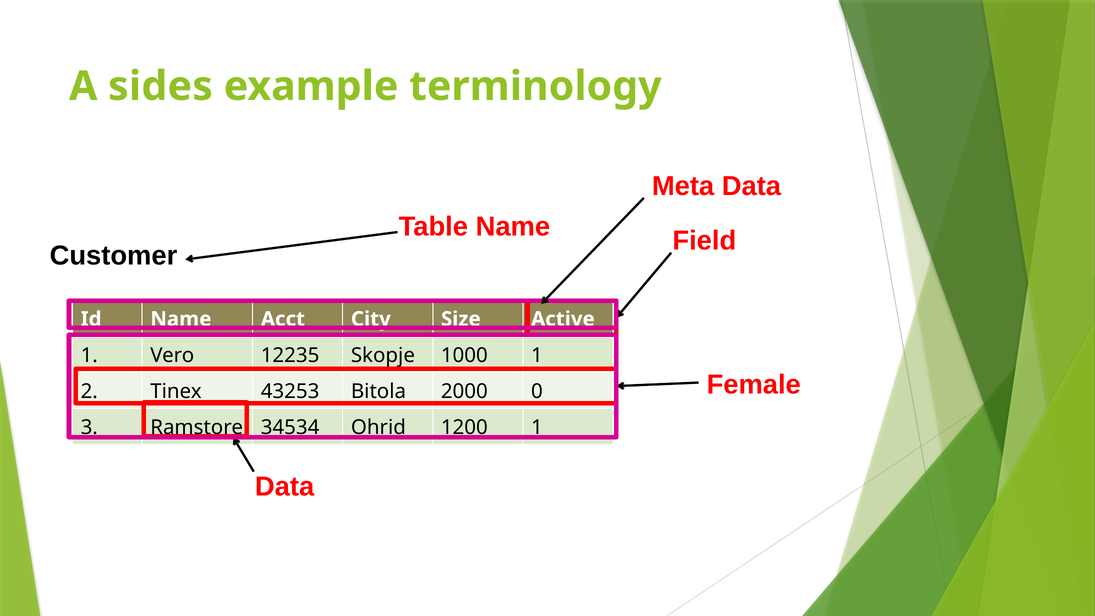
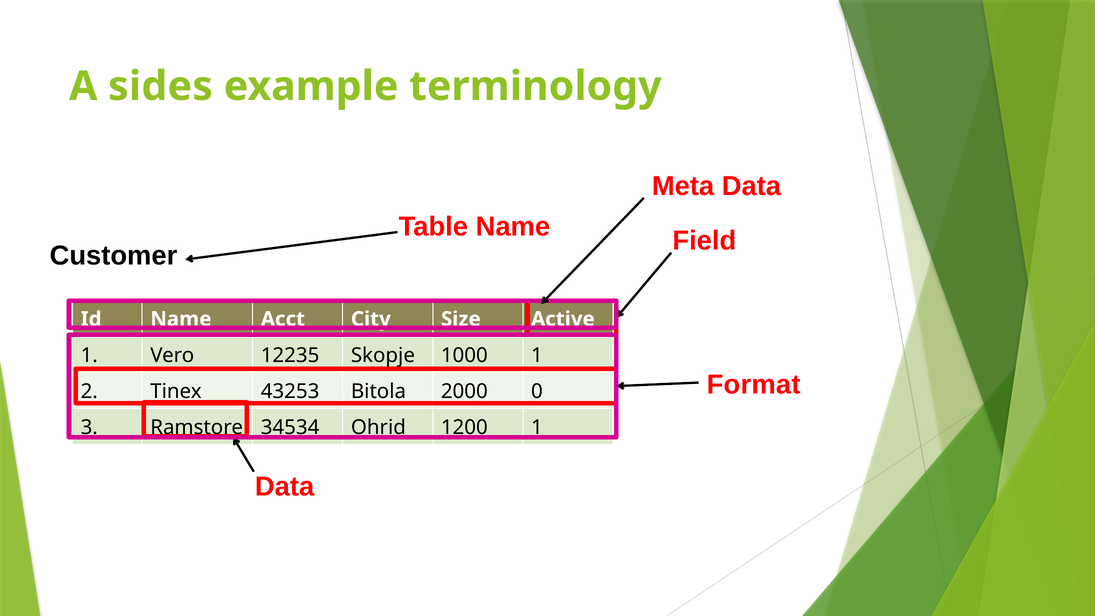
Female: Female -> Format
